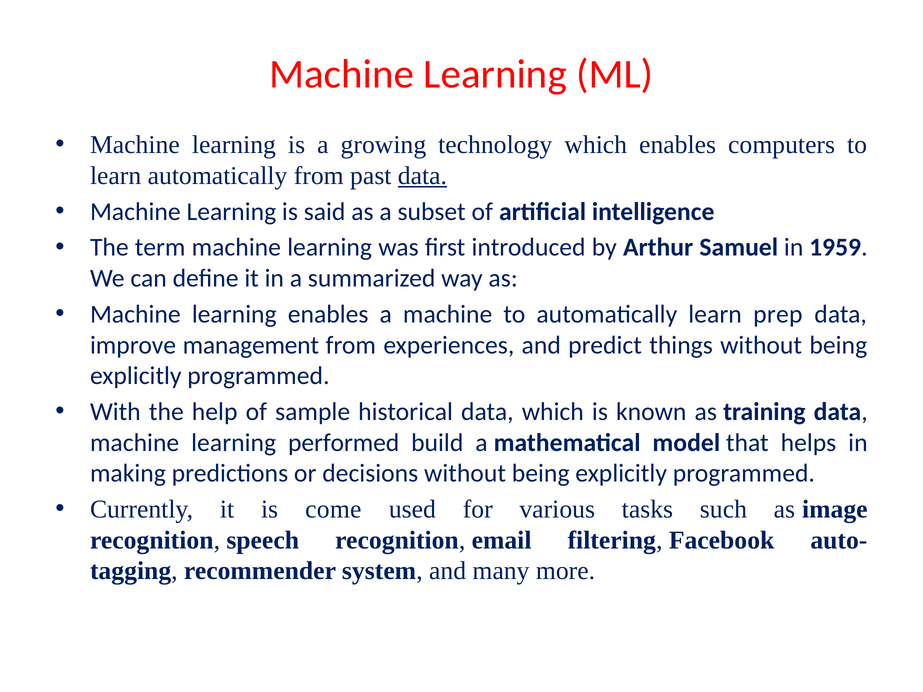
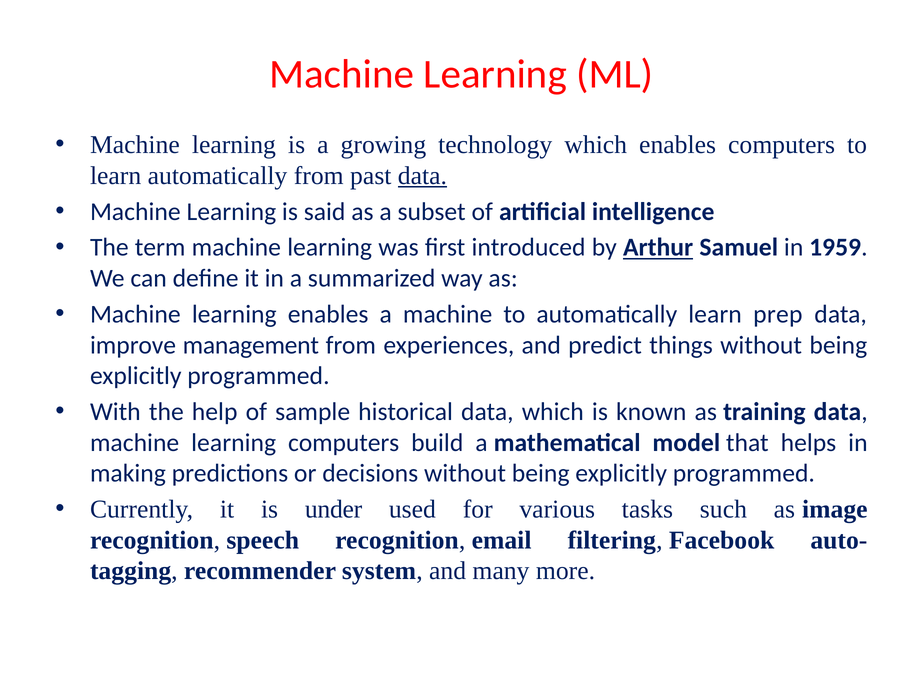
Arthur underline: none -> present
learning performed: performed -> computers
come: come -> under
